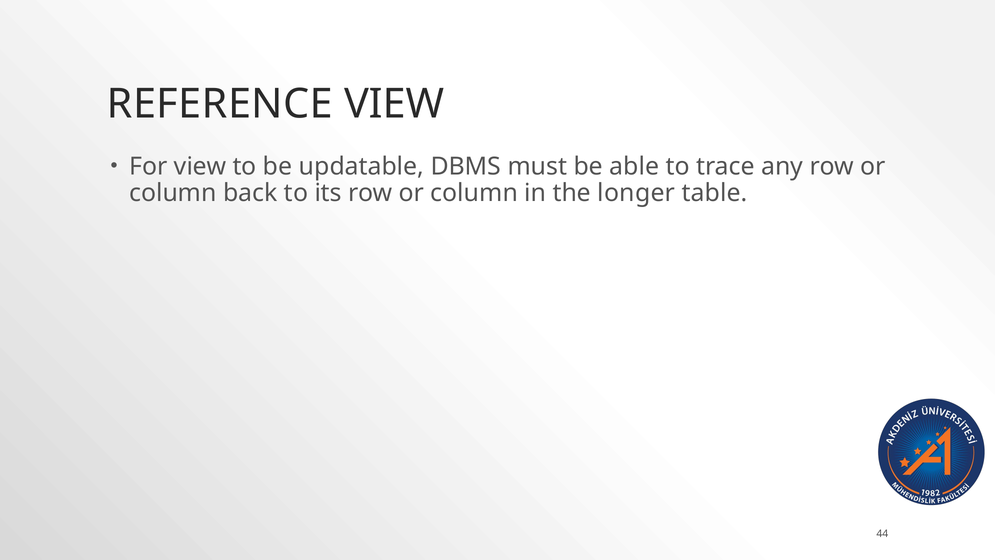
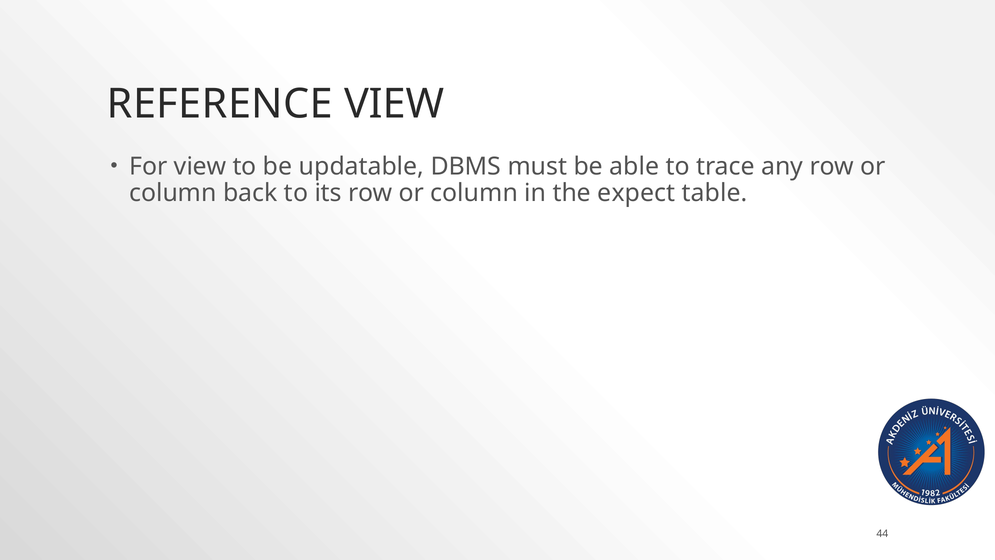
longer: longer -> expect
